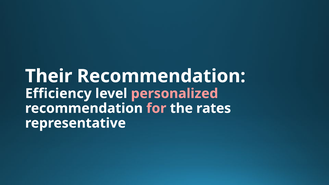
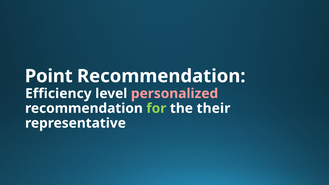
Their: Their -> Point
for colour: pink -> light green
rates: rates -> their
